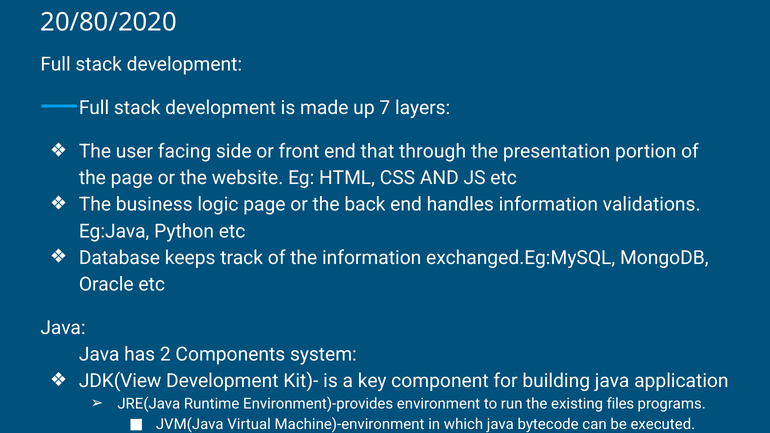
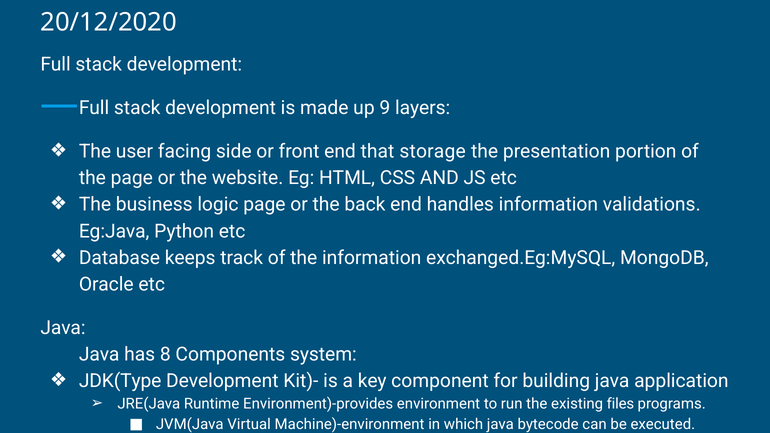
20/80/2020: 20/80/2020 -> 20/12/2020
7: 7 -> 9
through: through -> storage
2: 2 -> 8
JDK(View: JDK(View -> JDK(Type
